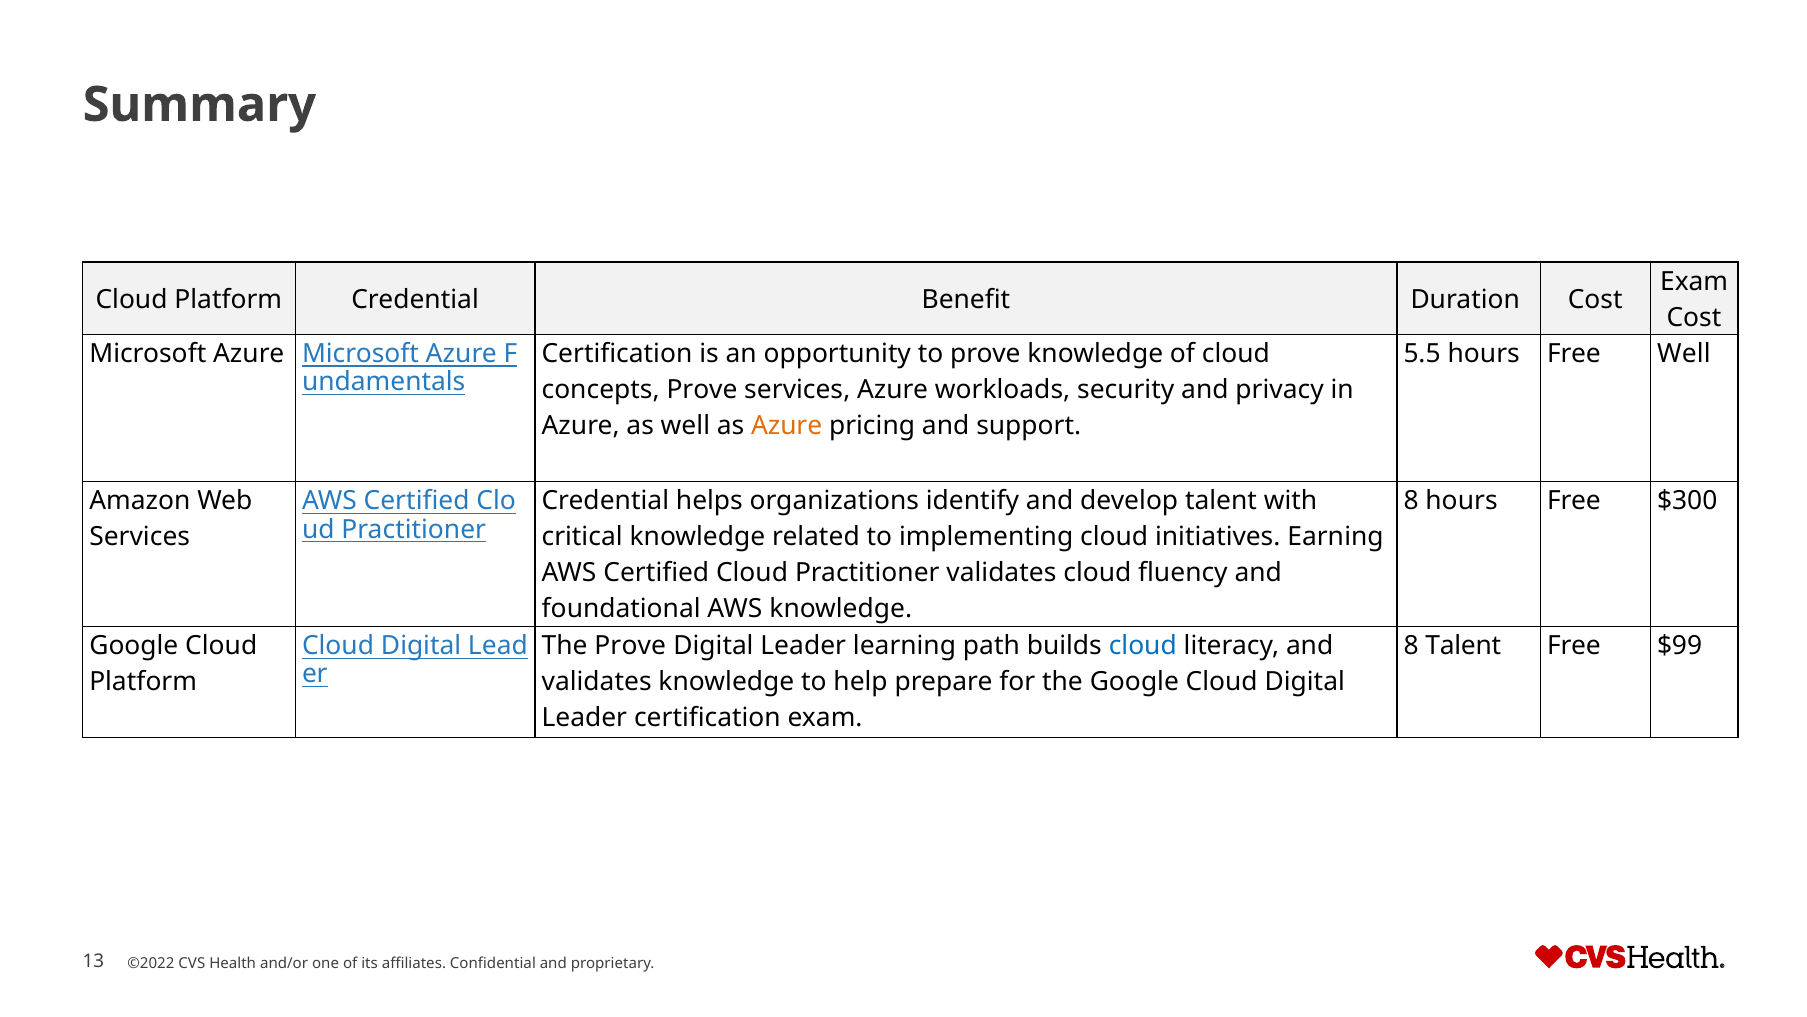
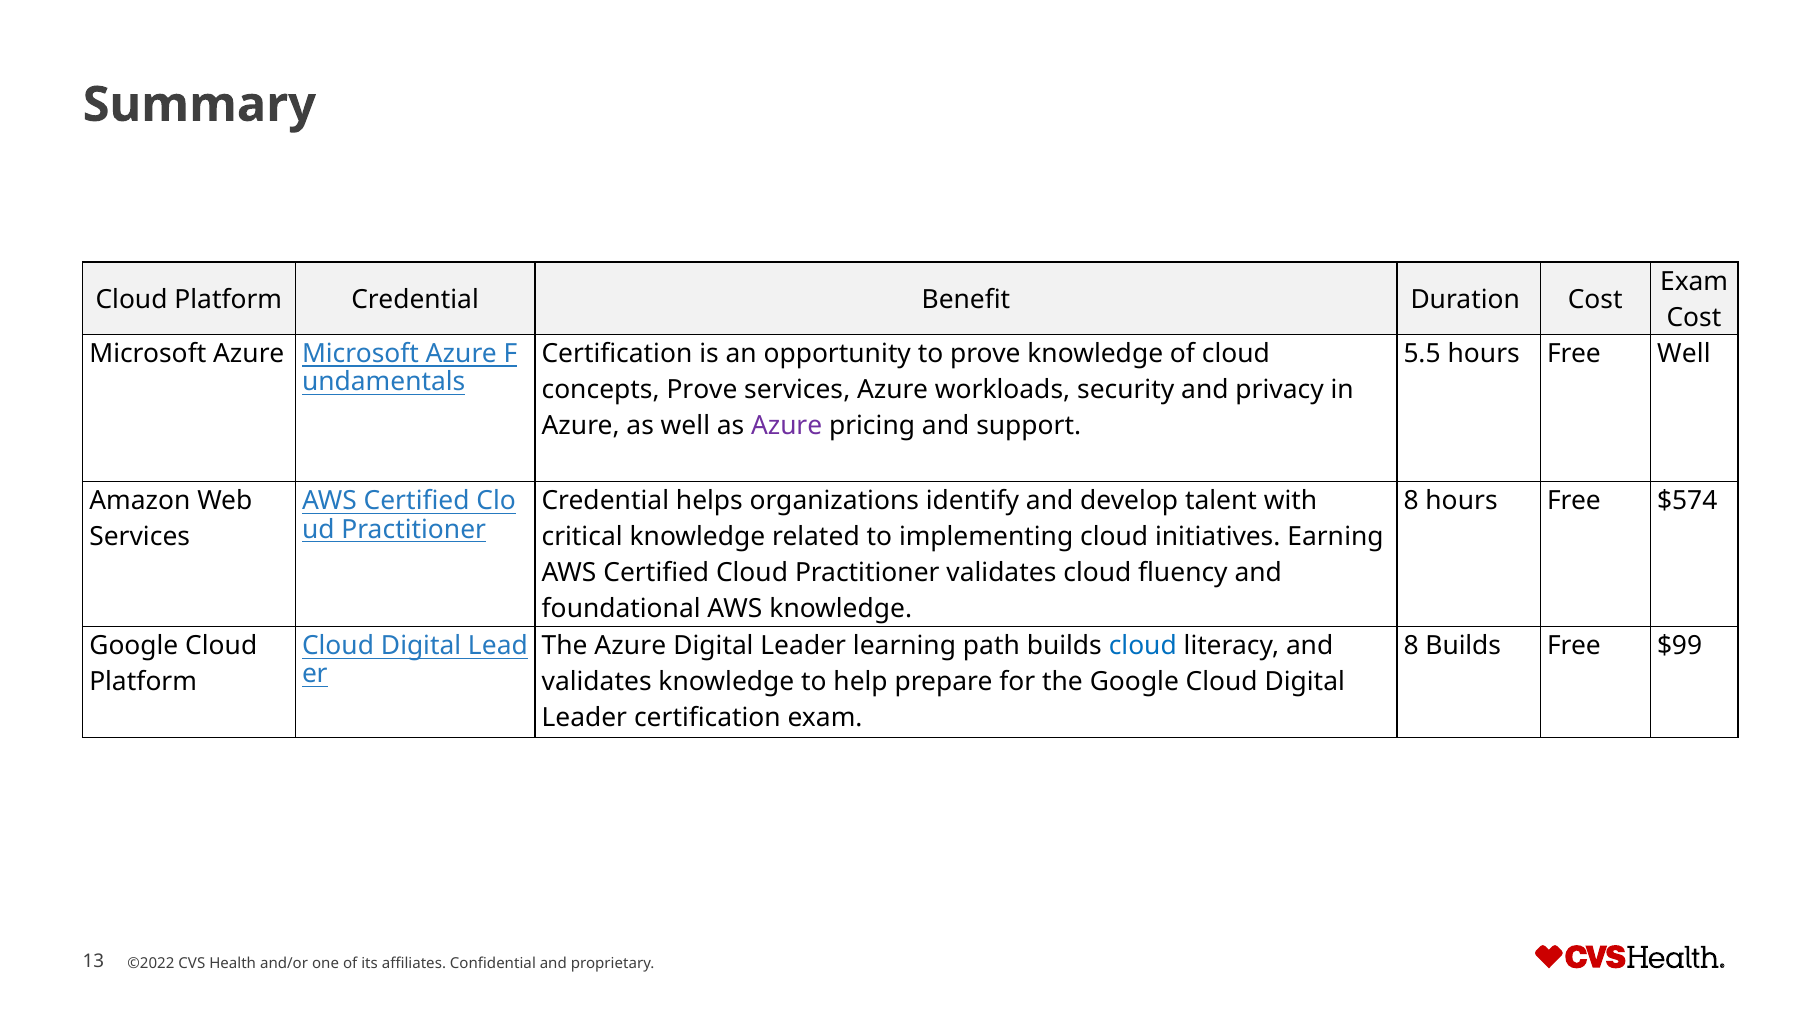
Azure at (787, 426) colour: orange -> purple
$300: $300 -> $574
The Prove: Prove -> Azure
8 Talent: Talent -> Builds
